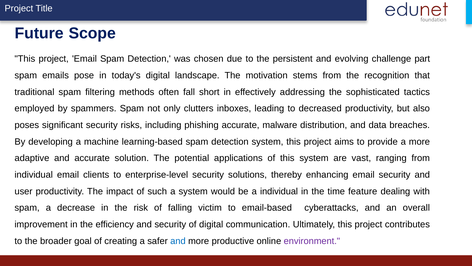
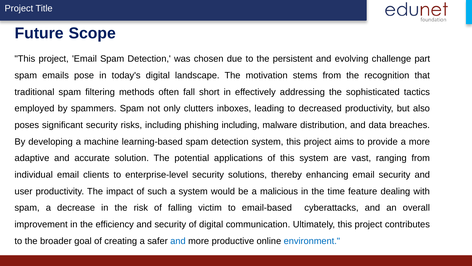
phishing accurate: accurate -> including
a individual: individual -> malicious
environment colour: purple -> blue
